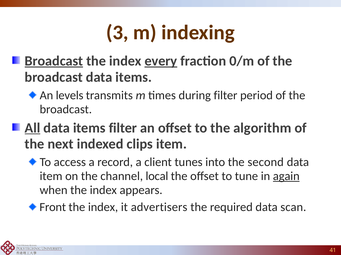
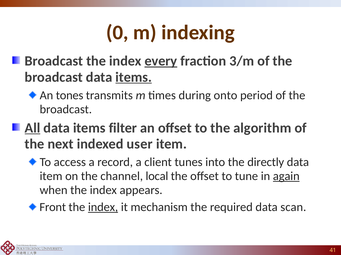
3: 3 -> 0
Broadcast at (54, 61) underline: present -> none
0/m: 0/m -> 3/m
items at (134, 77) underline: none -> present
levels: levels -> tones
during filter: filter -> onto
clips: clips -> user
second: second -> directly
index at (103, 208) underline: none -> present
advertisers: advertisers -> mechanism
